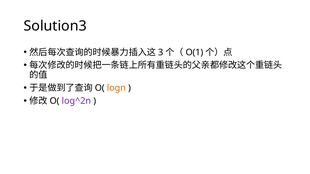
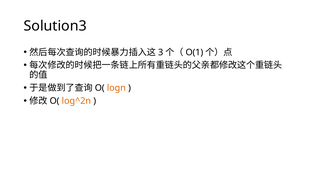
log^2n colour: purple -> orange
